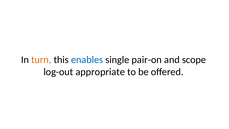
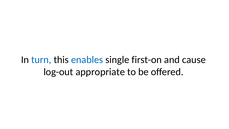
turn colour: orange -> blue
pair-on: pair-on -> first-on
scope: scope -> cause
